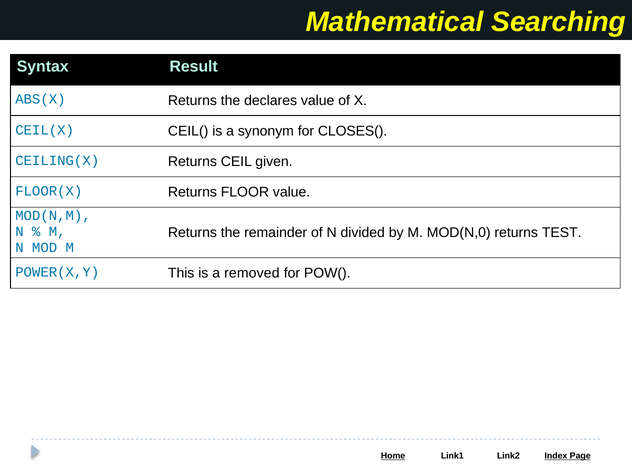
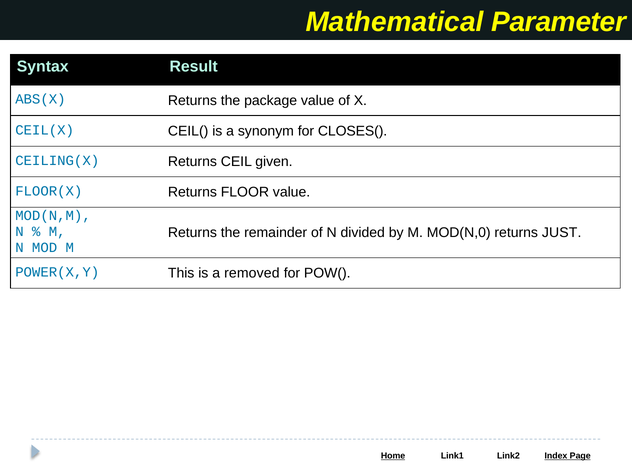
Searching: Searching -> Parameter
declares: declares -> package
TEST: TEST -> JUST
